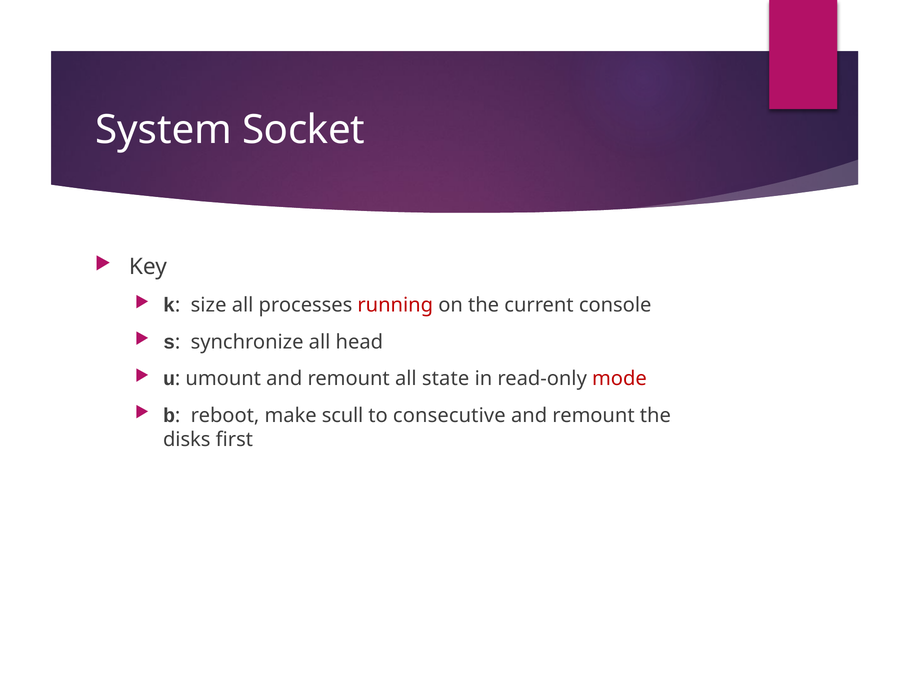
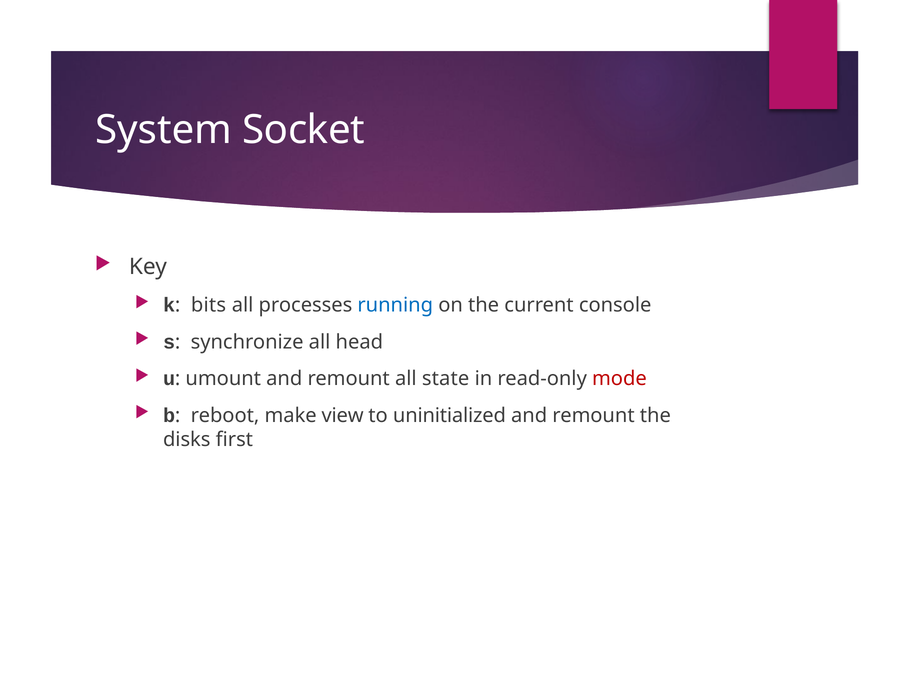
size: size -> bits
running colour: red -> blue
scull: scull -> view
consecutive: consecutive -> uninitialized
